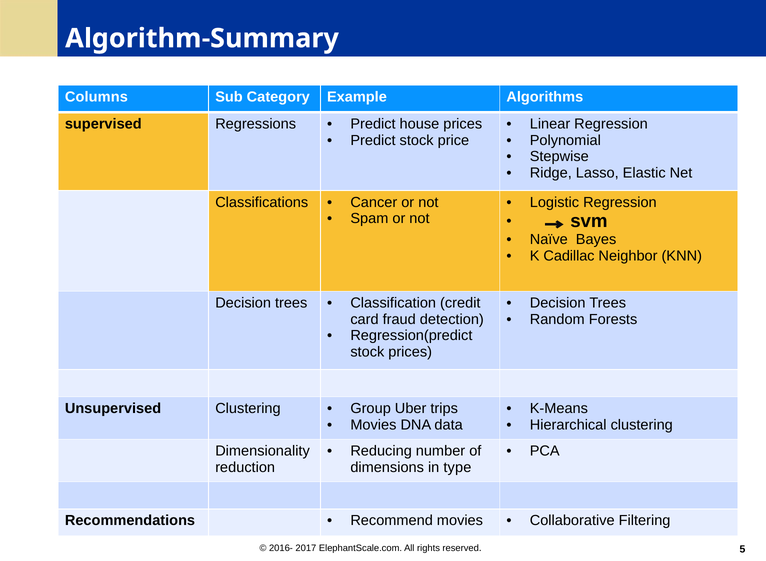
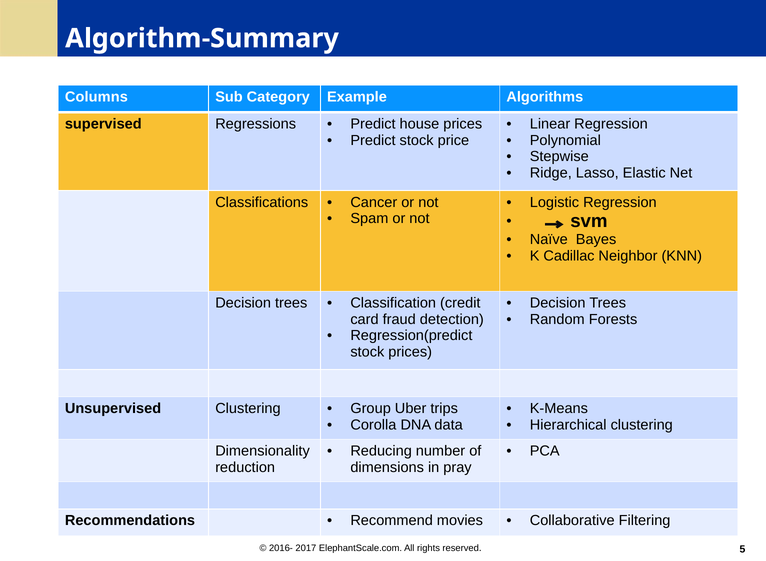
Movies at (373, 424): Movies -> Corolla
type: type -> pray
